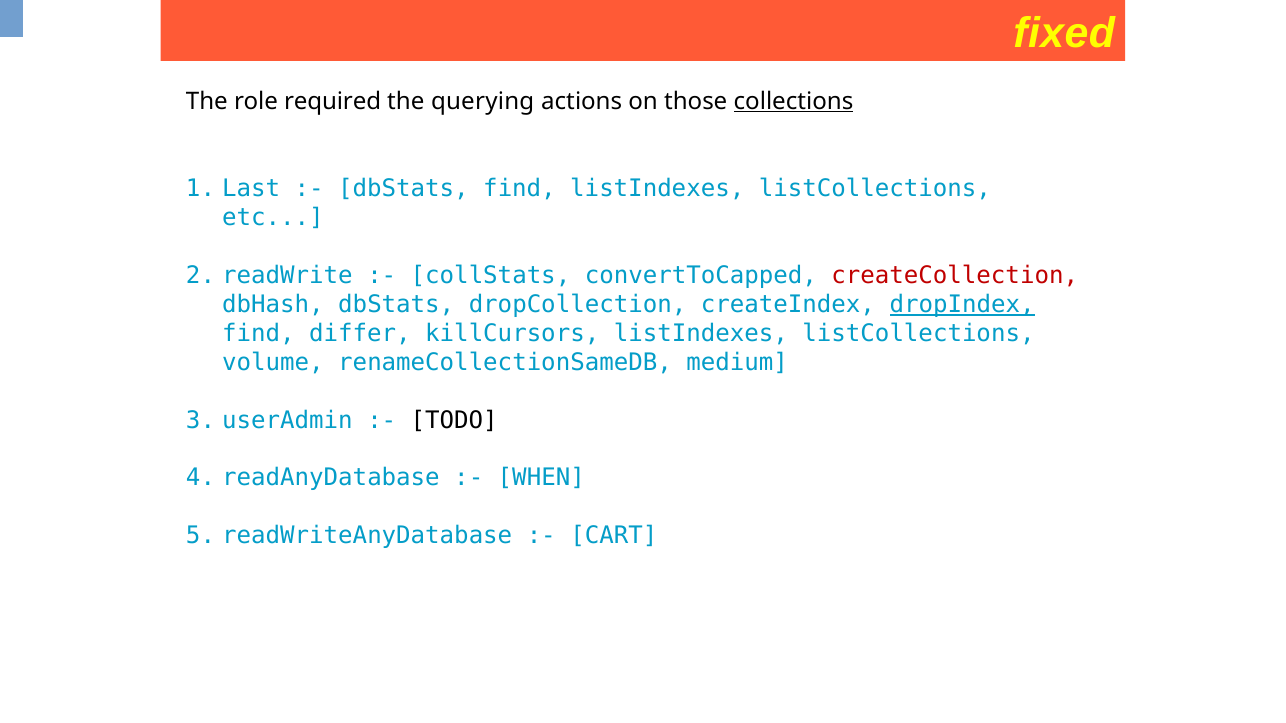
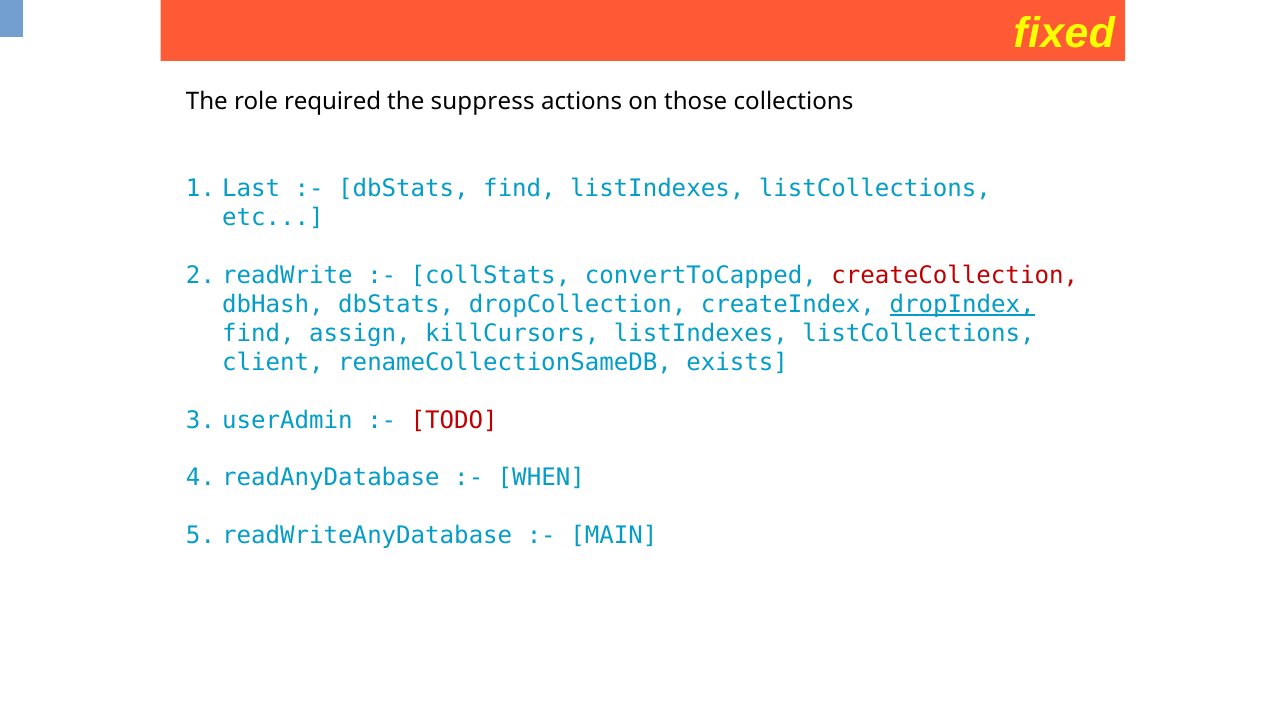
querying: querying -> suppress
collections underline: present -> none
differ: differ -> assign
volume: volume -> client
medium: medium -> exists
TODO colour: black -> red
CART: CART -> MAIN
